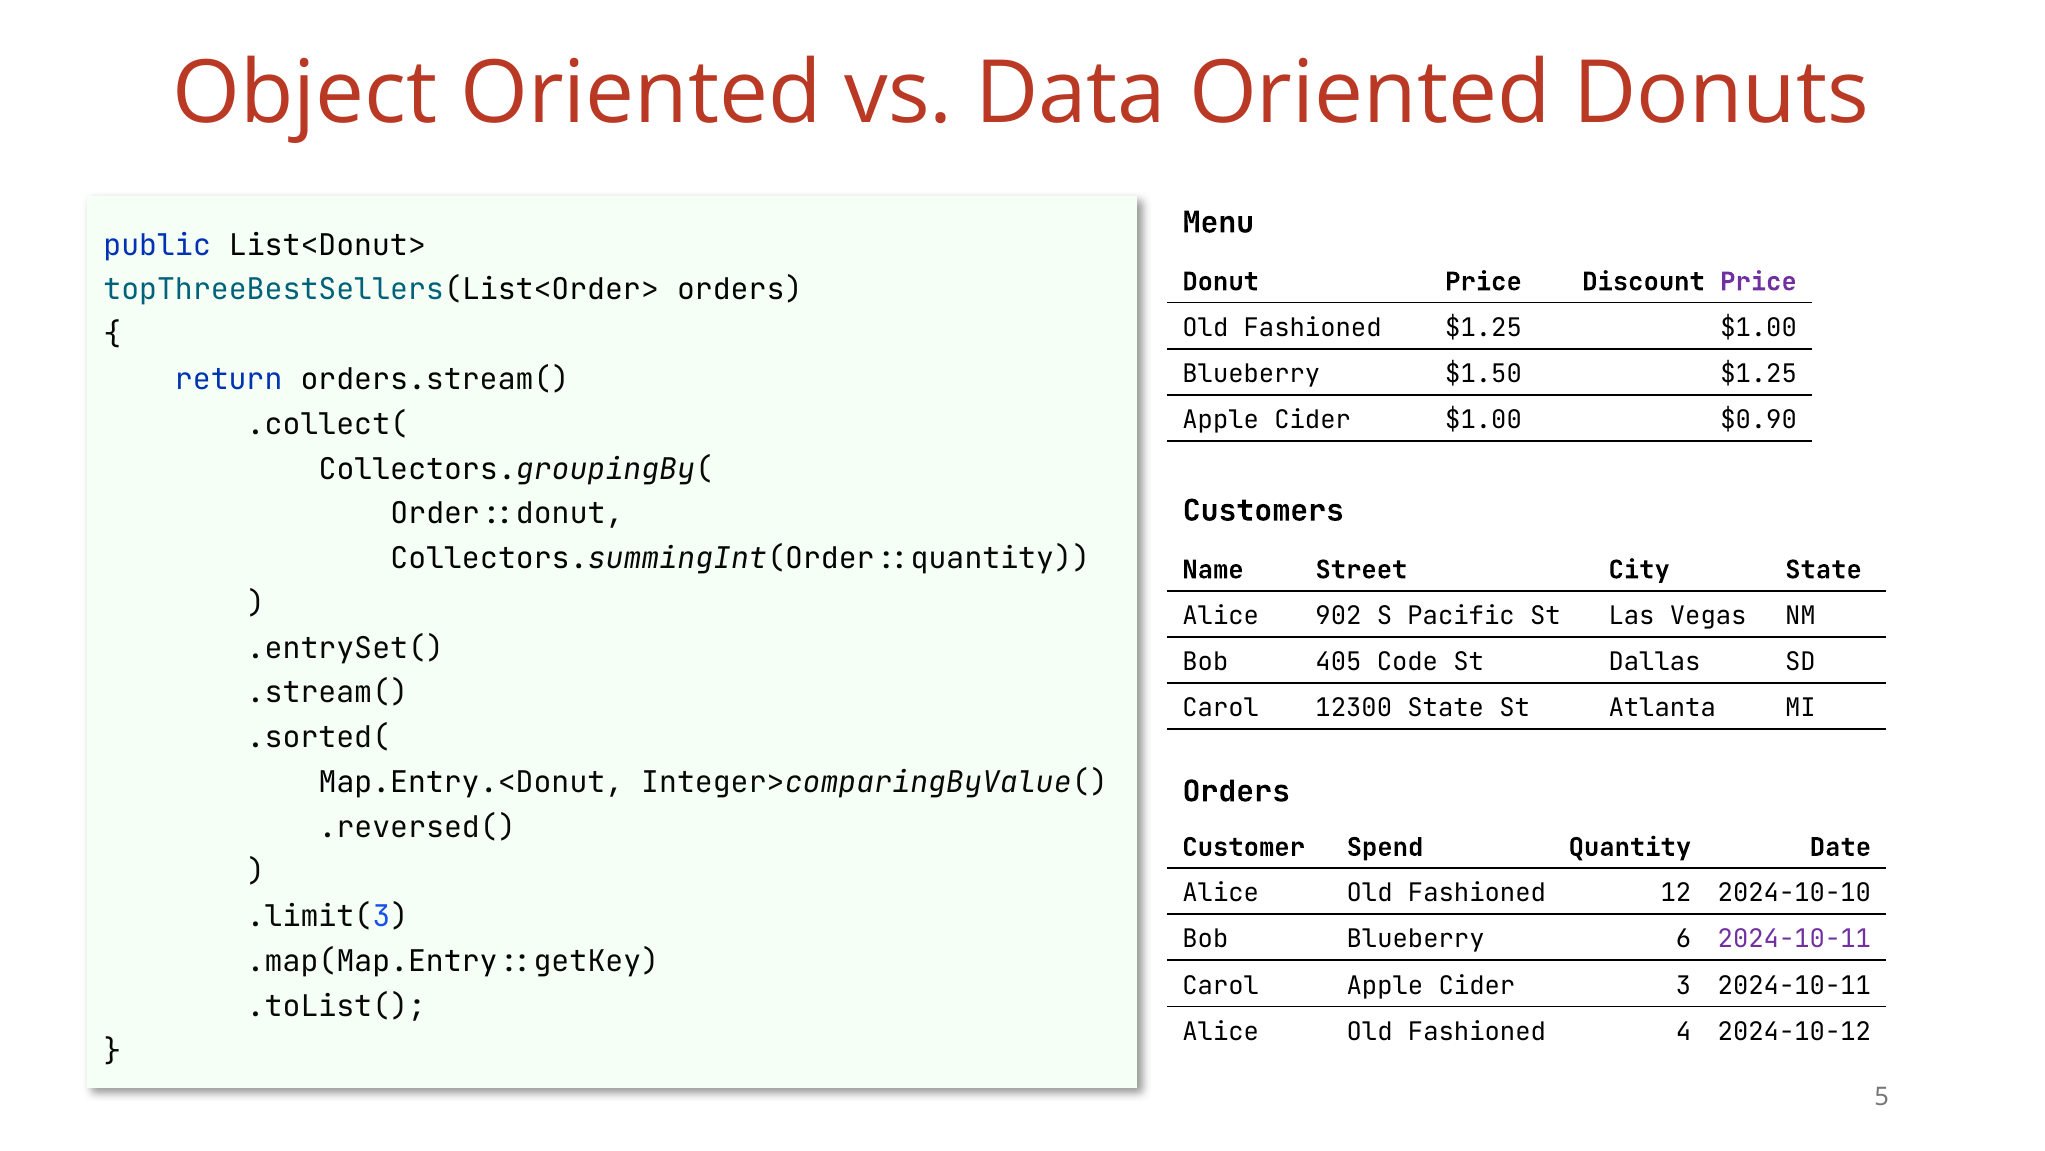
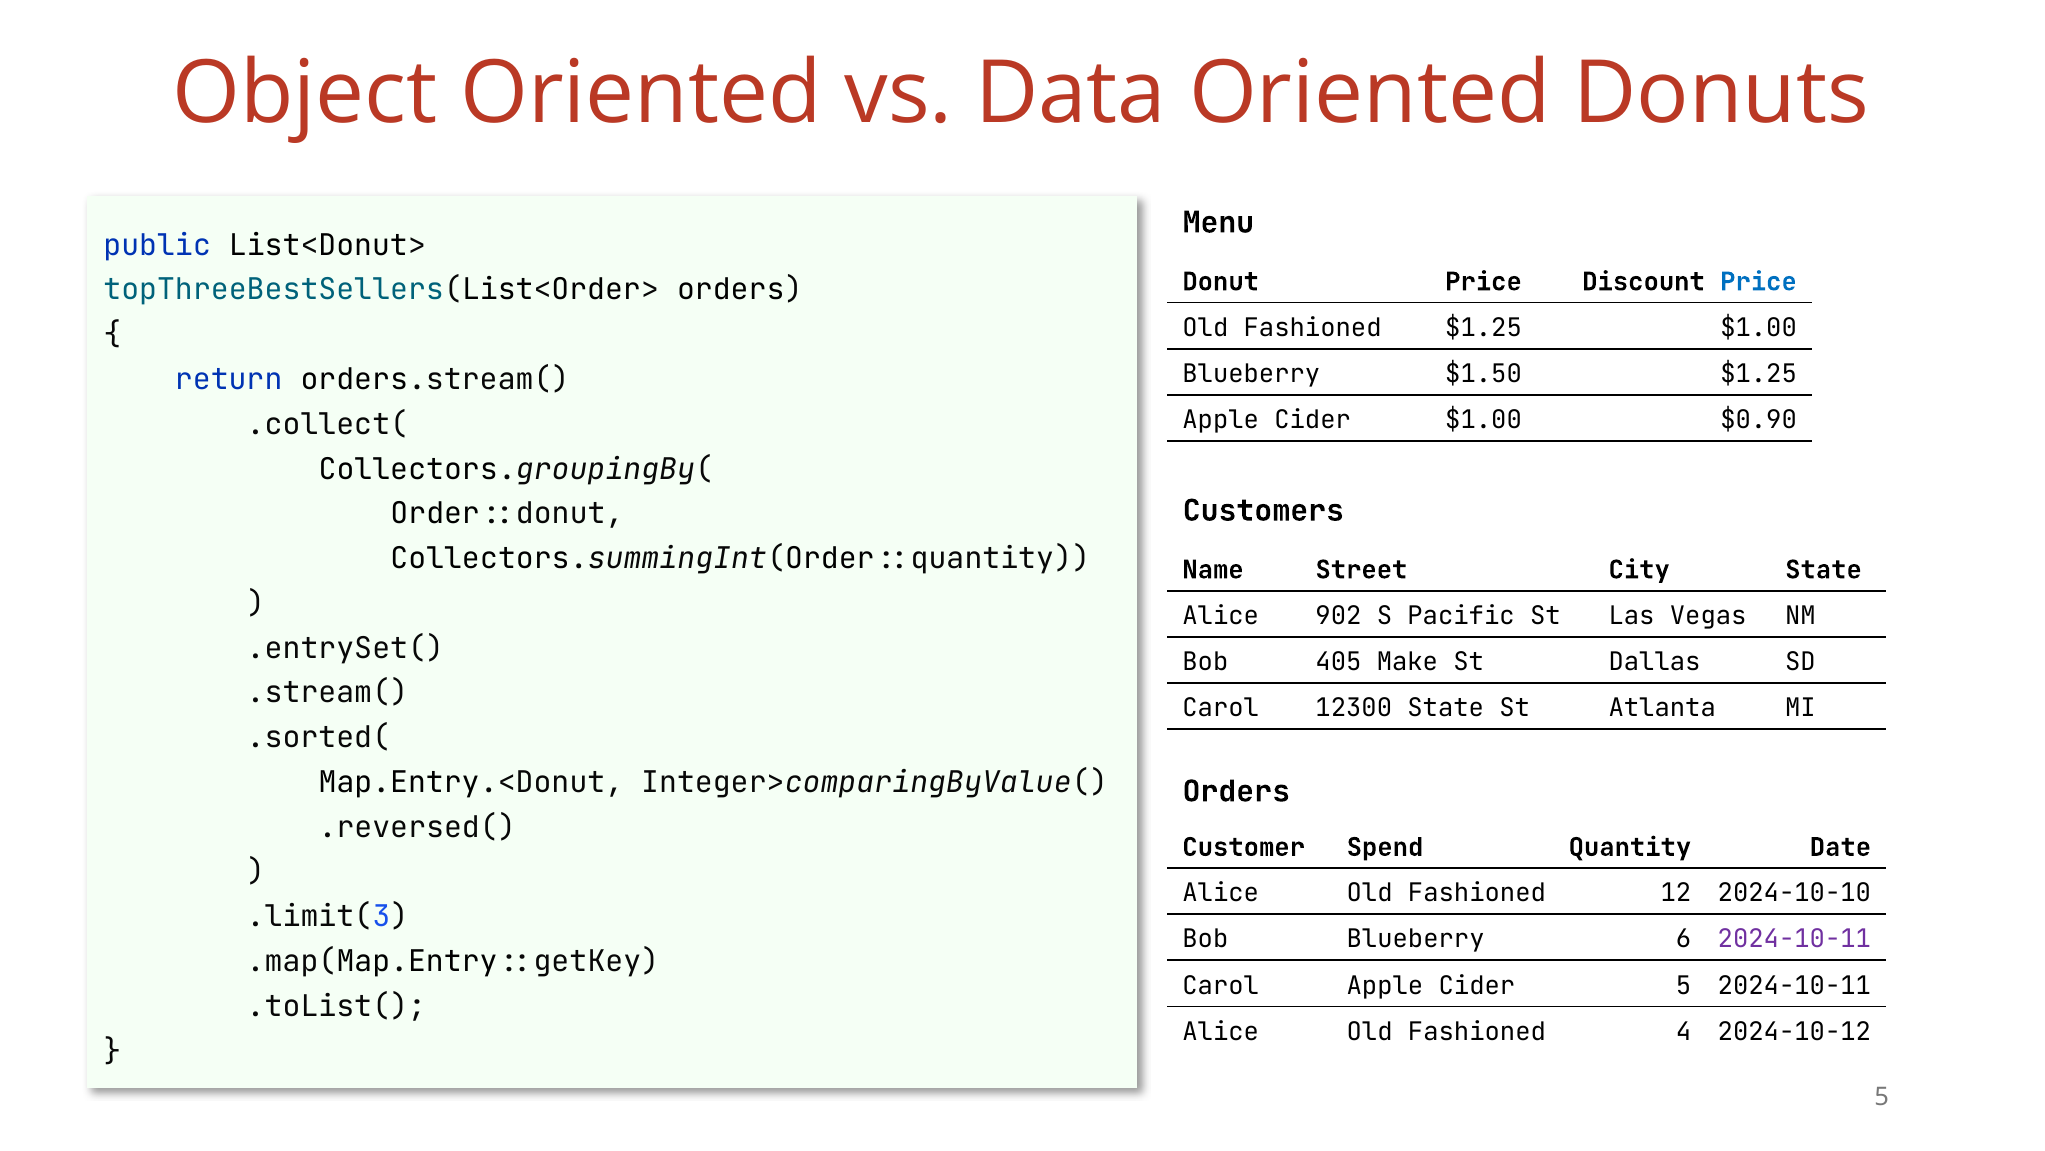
Price at (1758, 282) colour: purple -> blue
Code: Code -> Make
Cider 3: 3 -> 5
